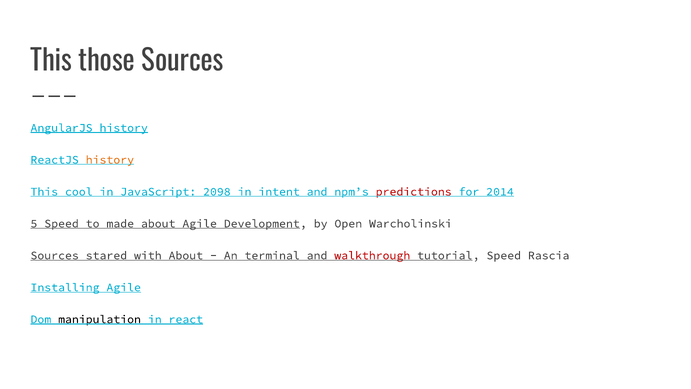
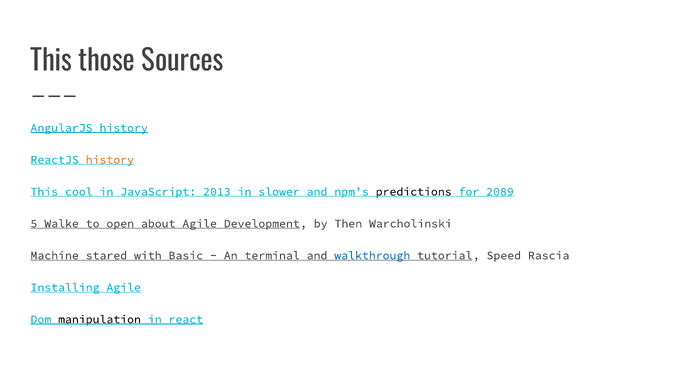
2098: 2098 -> 2013
intent: intent -> slower
predictions colour: red -> black
2014: 2014 -> 2089
5 Speed: Speed -> Walke
made: made -> open
Open: Open -> Then
Sources at (55, 255): Sources -> Machine
with About: About -> Basic
walkthrough colour: red -> blue
